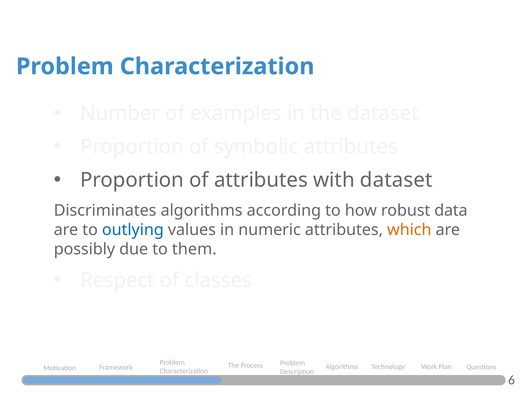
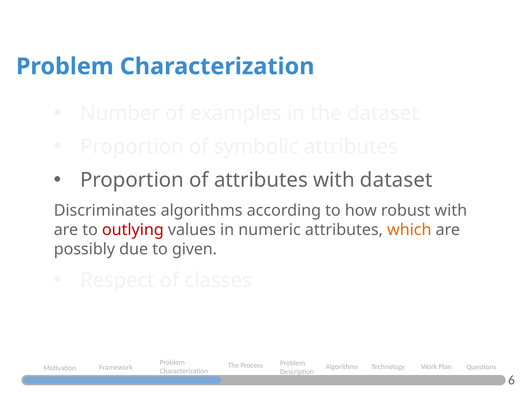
robust data: data -> with
outlying colour: blue -> red
them: them -> given
